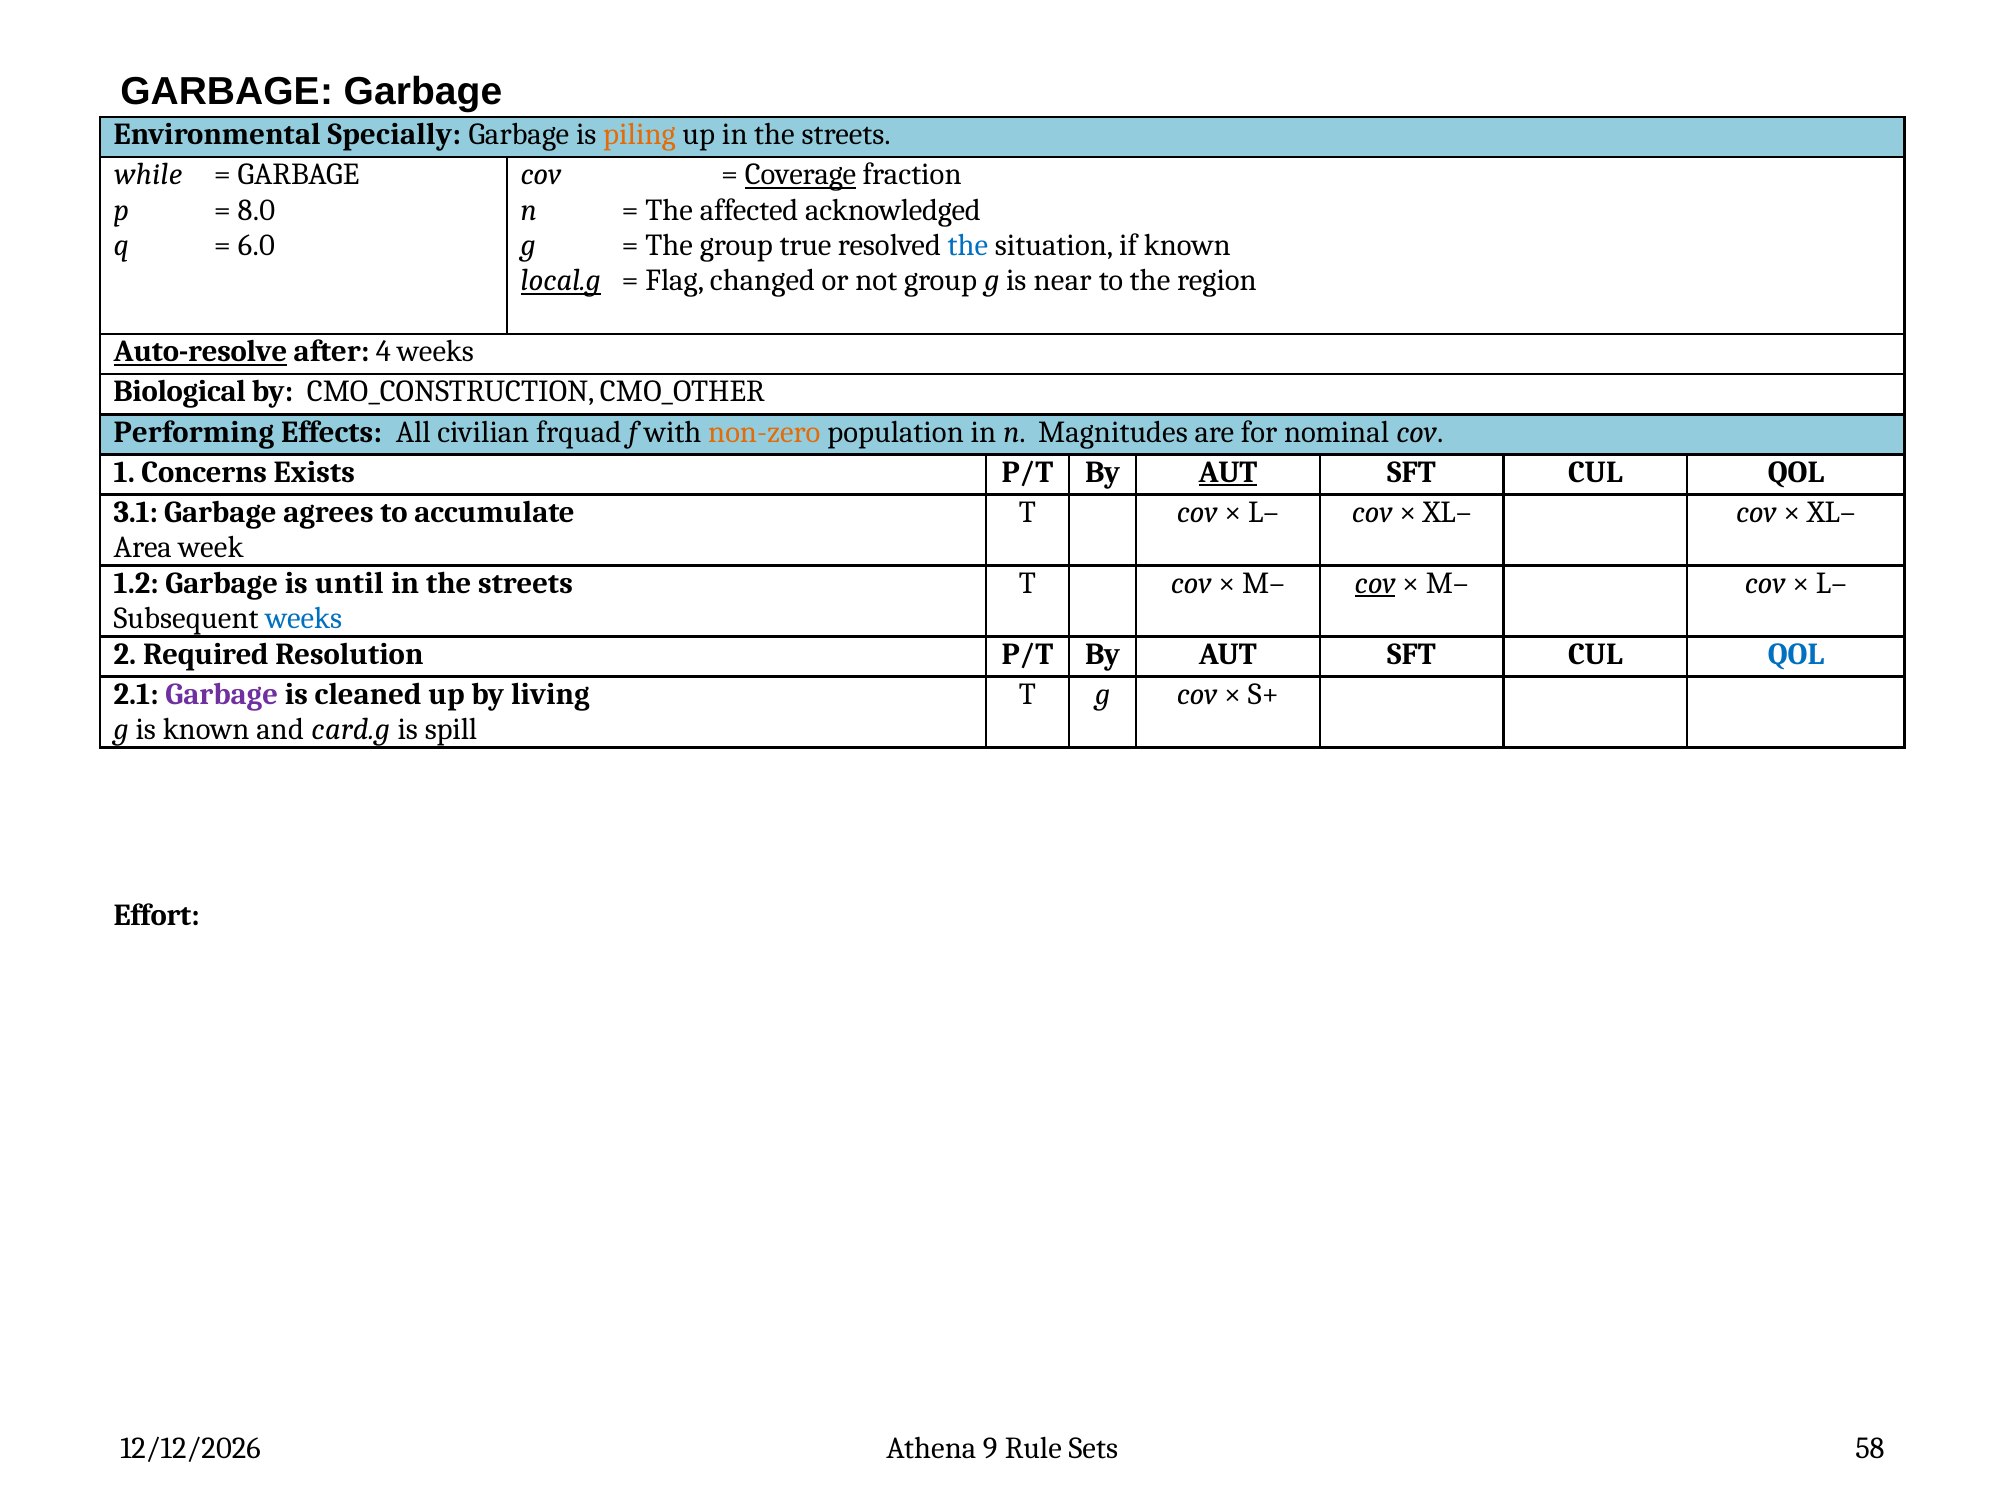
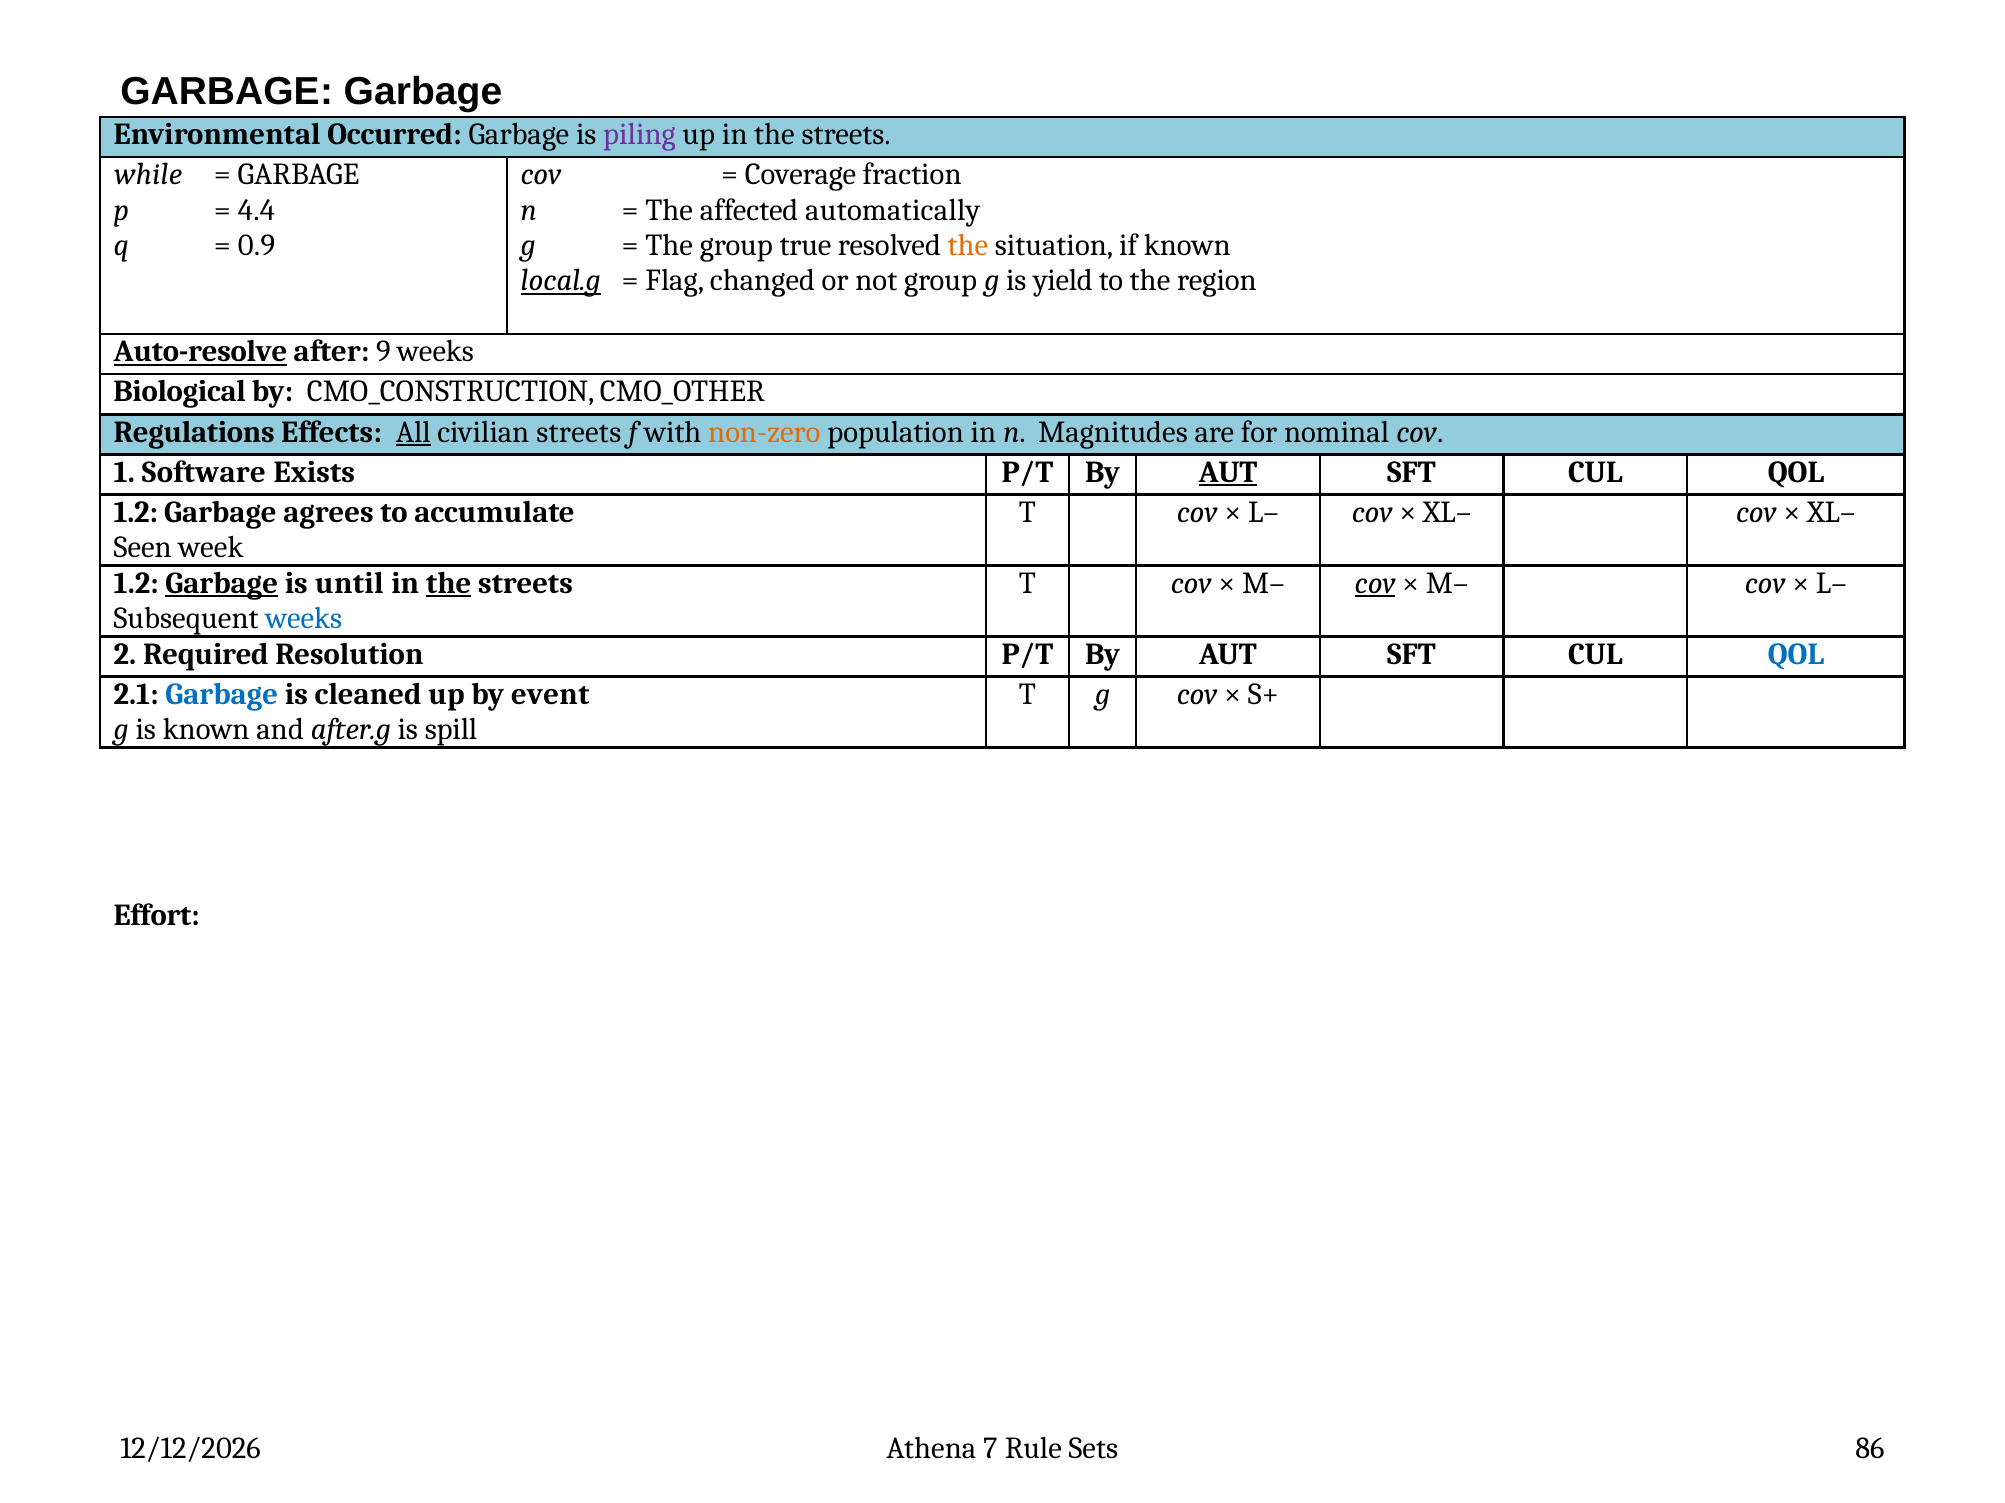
Specially: Specially -> Occurred
piling colour: orange -> purple
Coverage underline: present -> none
8.0: 8.0 -> 4.4
acknowledged: acknowledged -> automatically
6.0: 6.0 -> 0.9
the at (968, 246) colour: blue -> orange
near: near -> yield
4: 4 -> 9
Performing: Performing -> Regulations
All underline: none -> present
civilian frquad: frquad -> streets
Concerns: Concerns -> Software
3.1 at (136, 512): 3.1 -> 1.2
Area: Area -> Seen
Garbage at (222, 583) underline: none -> present
the at (449, 583) underline: none -> present
Garbage at (222, 694) colour: purple -> blue
living: living -> event
card.g: card.g -> after.g
9: 9 -> 7
58: 58 -> 86
